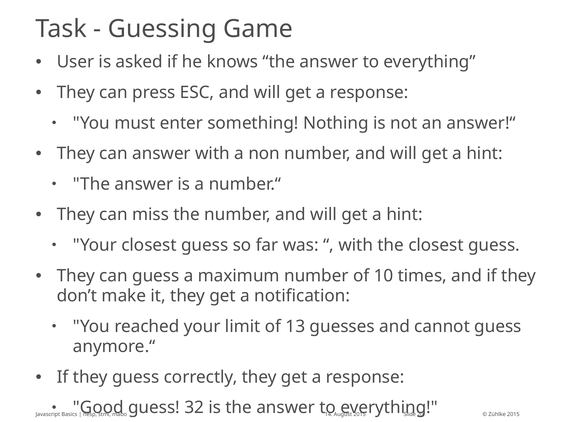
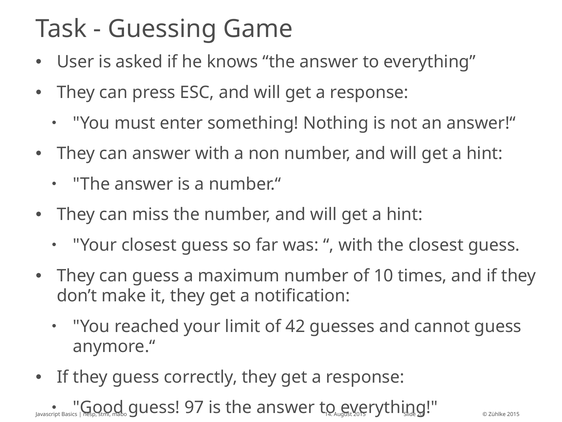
13: 13 -> 42
32: 32 -> 97
